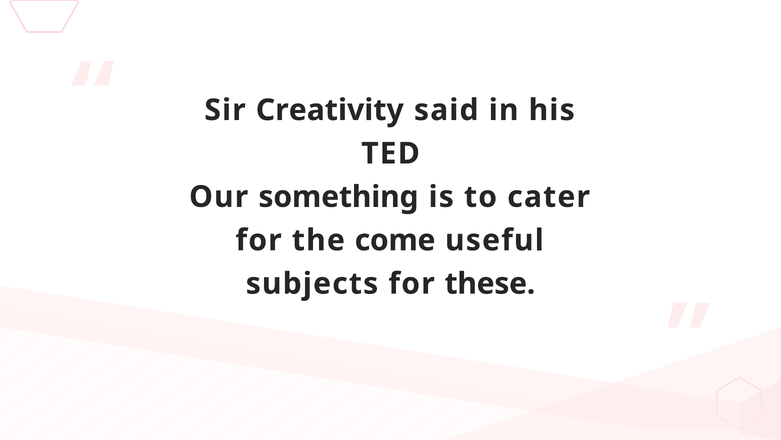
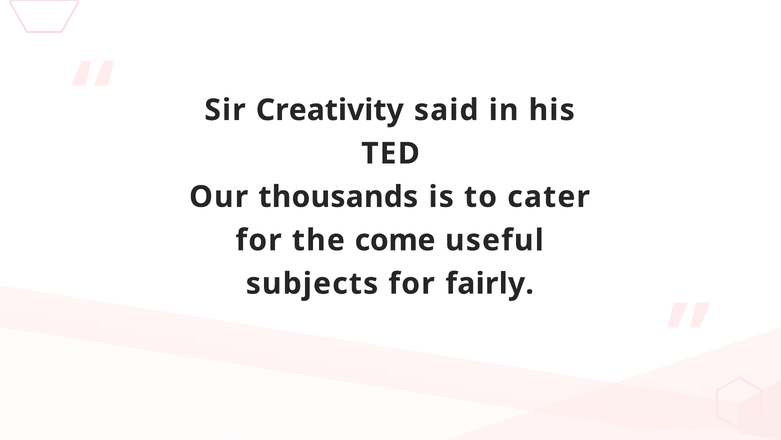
something: something -> thousands
these: these -> fairly
